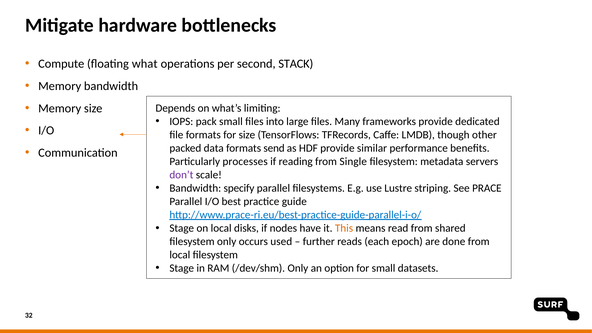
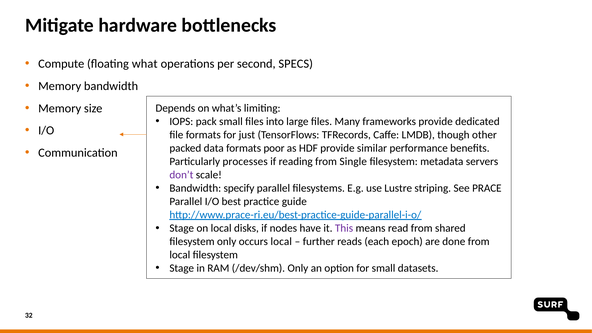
STACK: STACK -> SPECS
for size: size -> just
send: send -> poor
This colour: orange -> purple
occurs used: used -> local
